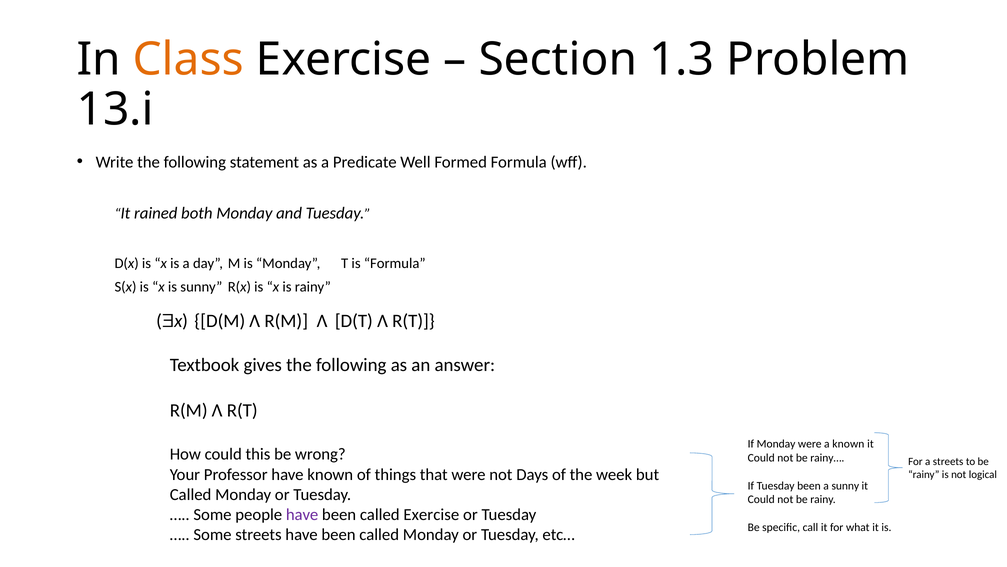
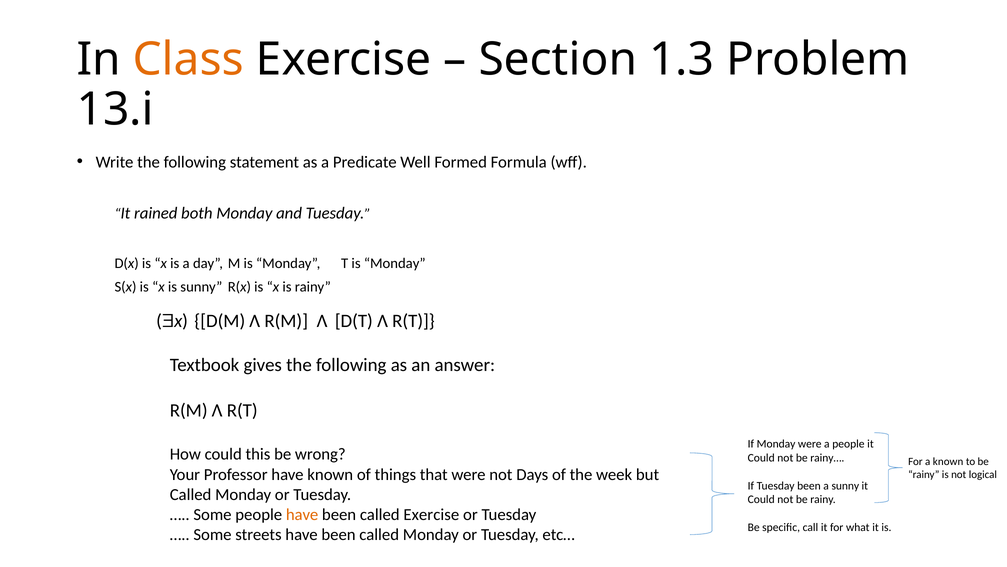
T is Formula: Formula -> Monday
a known: known -> people
a streets: streets -> known
have at (302, 514) colour: purple -> orange
